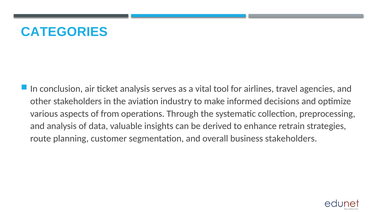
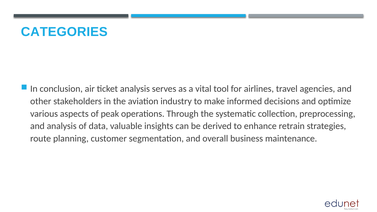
from: from -> peak
business stakeholders: stakeholders -> maintenance
